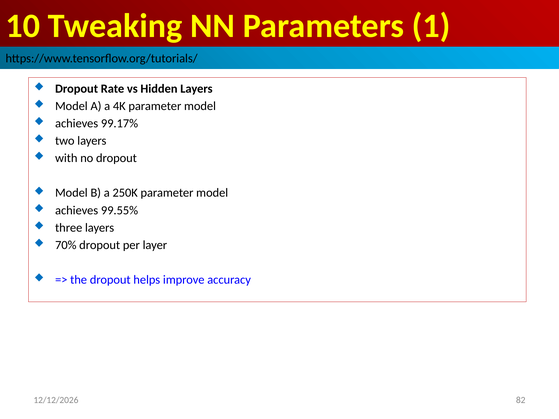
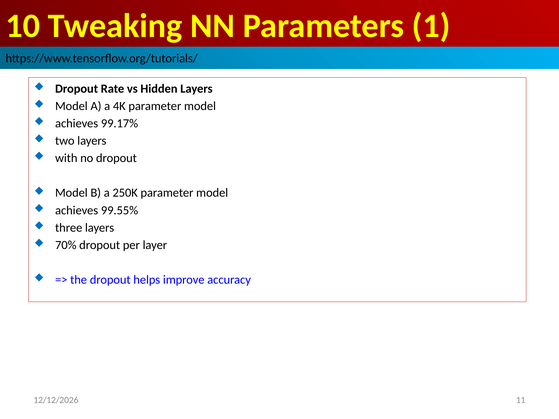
82: 82 -> 11
